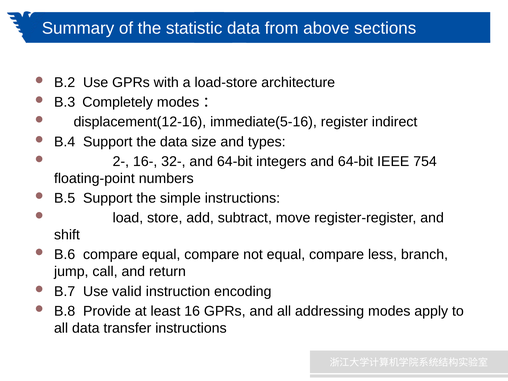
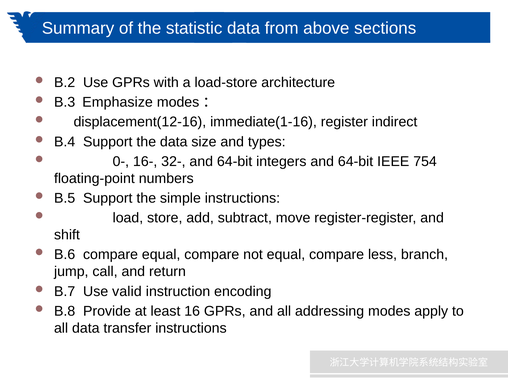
Completely: Completely -> Emphasize
immediate(5-16: immediate(5-16 -> immediate(1-16
2-: 2- -> 0-
